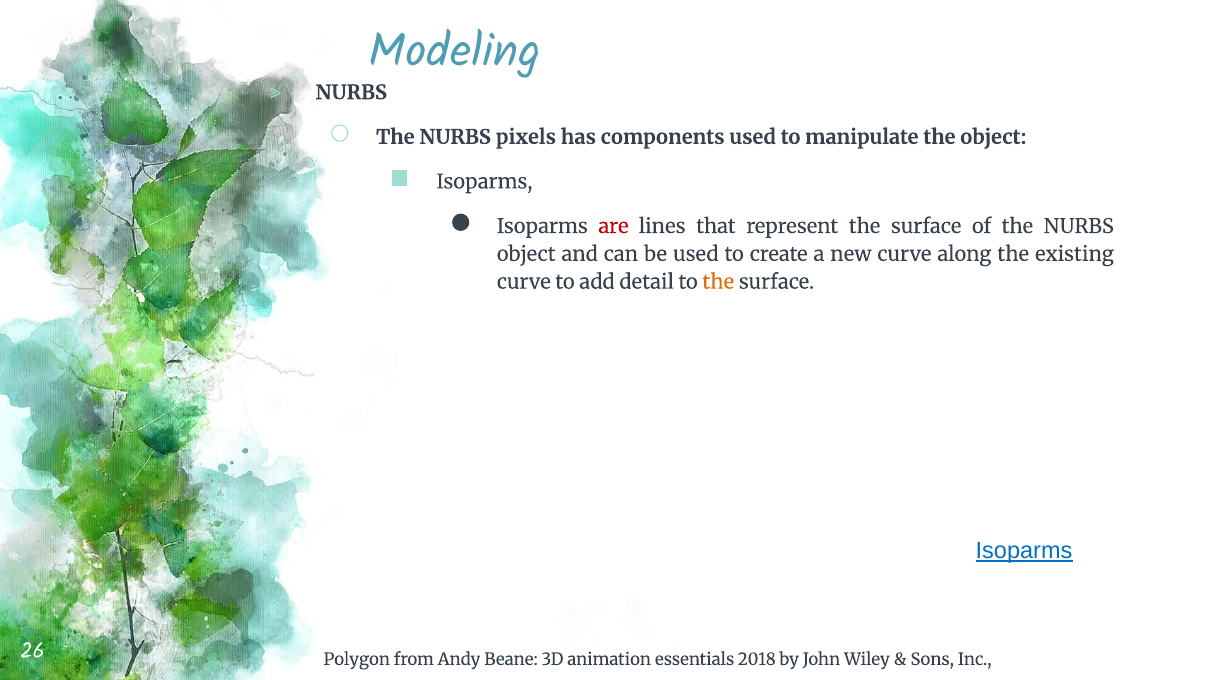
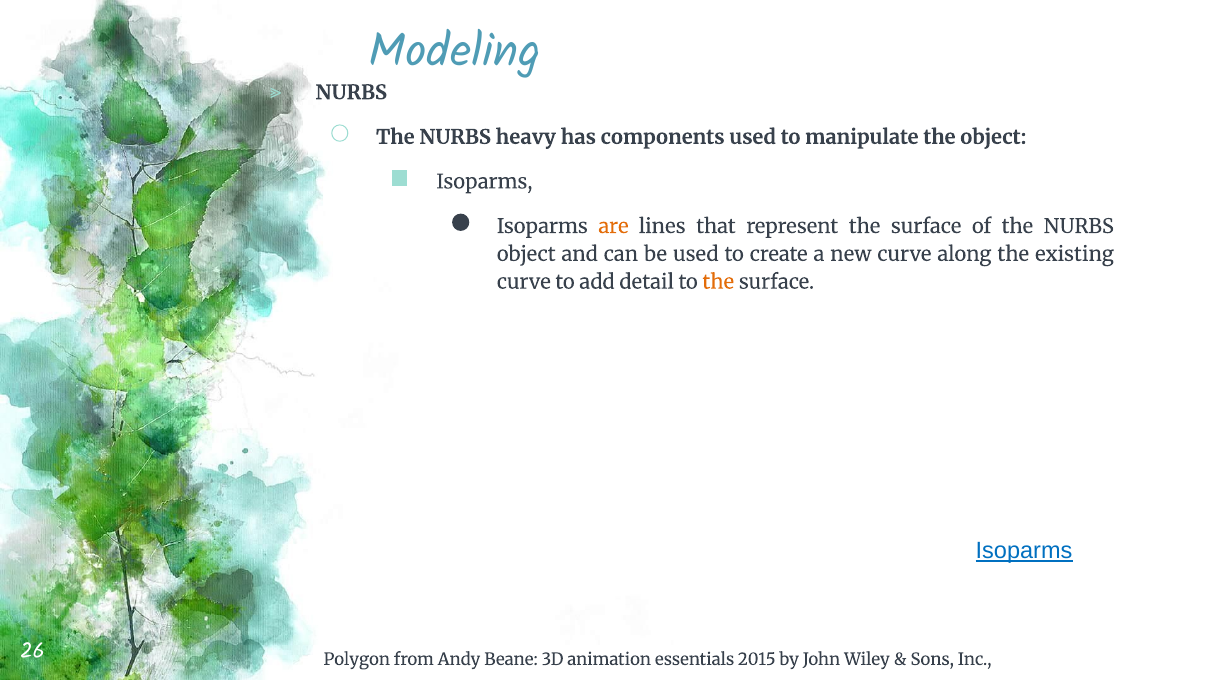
pixels: pixels -> heavy
are colour: red -> orange
2018: 2018 -> 2015
